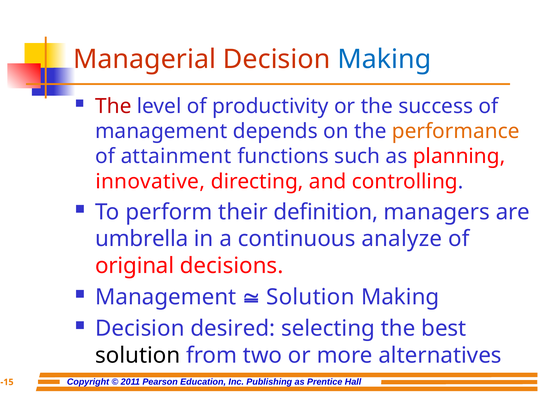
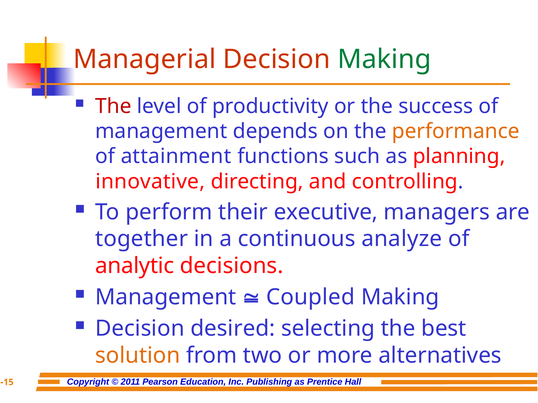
Making at (384, 59) colour: blue -> green
definition: definition -> executive
umbrella: umbrella -> together
original: original -> analytic
Solution at (310, 298): Solution -> Coupled
solution at (138, 356) colour: black -> orange
